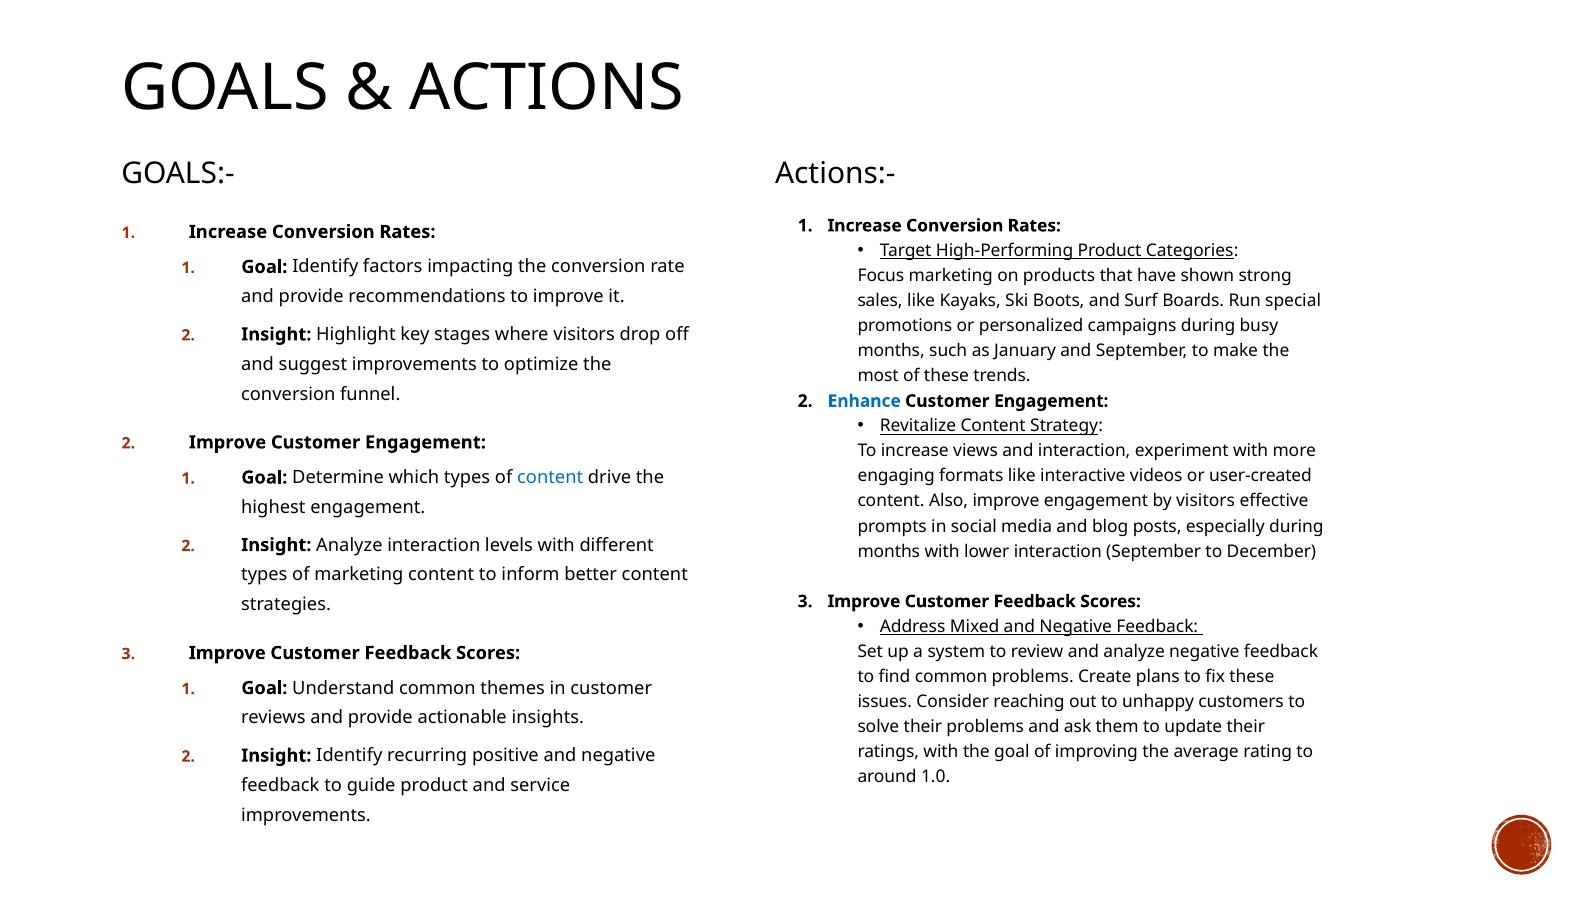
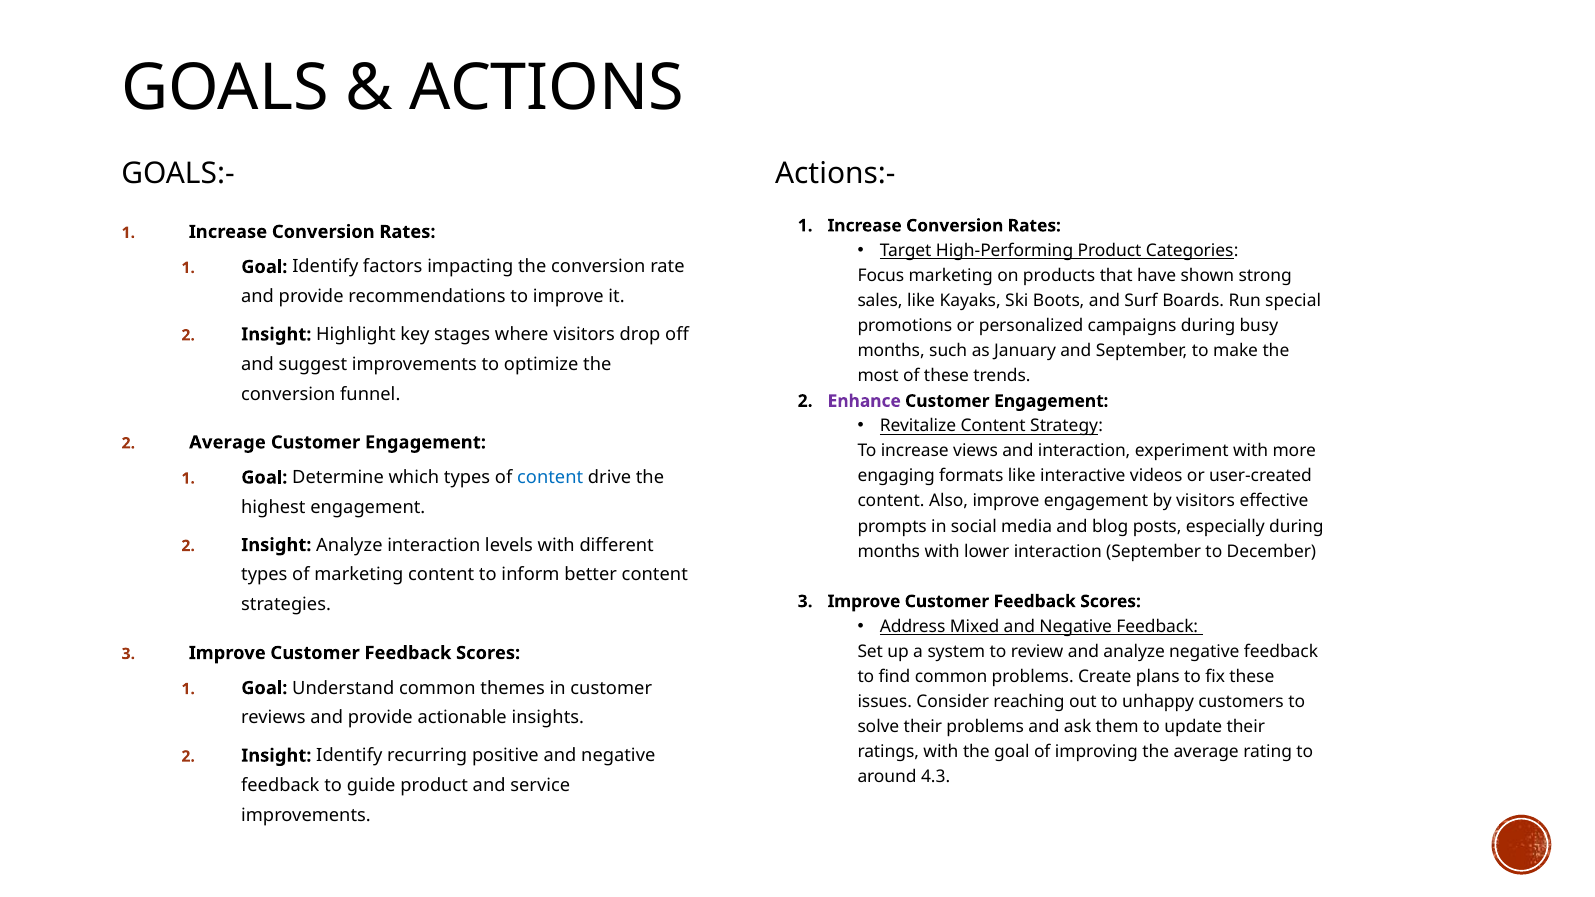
Enhance colour: blue -> purple
Improve at (228, 443): Improve -> Average
1.0: 1.0 -> 4.3
